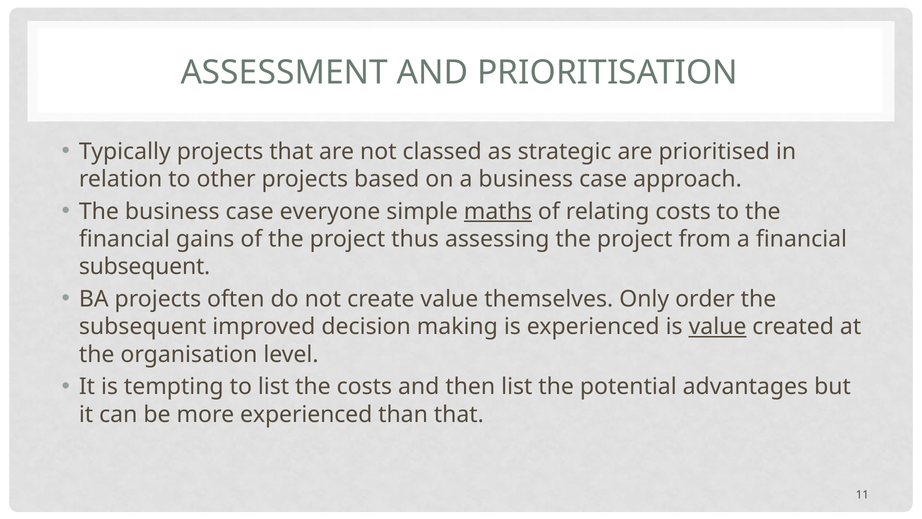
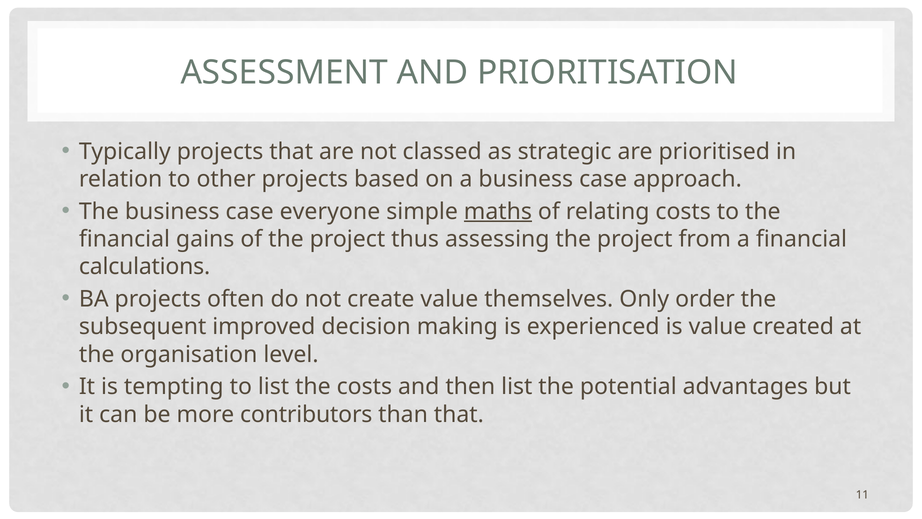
subsequent at (145, 267): subsequent -> calculations
value at (718, 327) underline: present -> none
more experienced: experienced -> contributors
